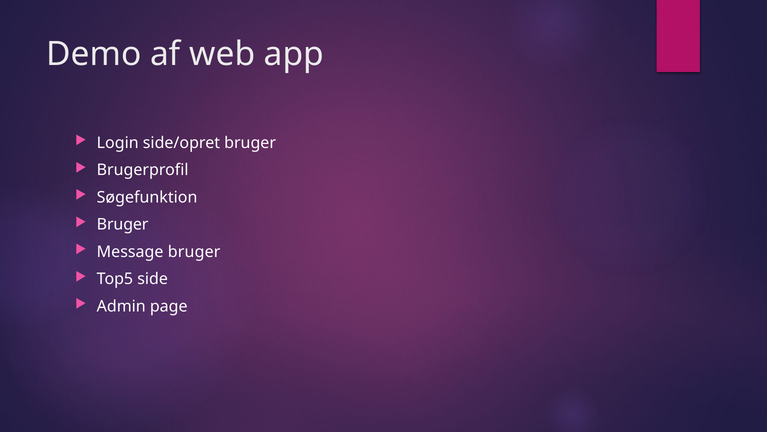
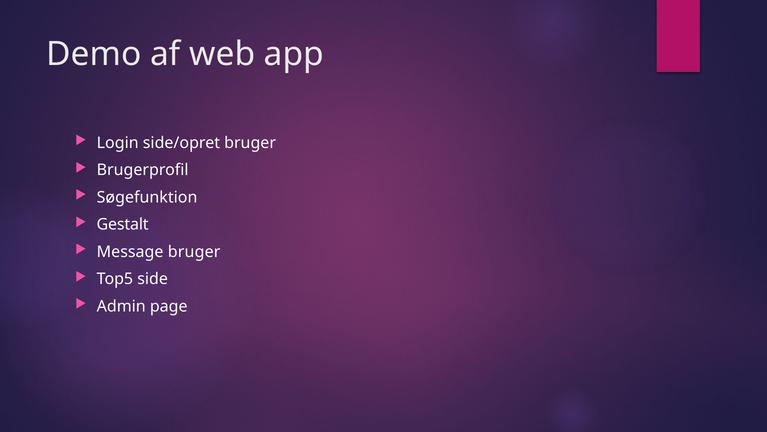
Bruger at (123, 224): Bruger -> Gestalt
